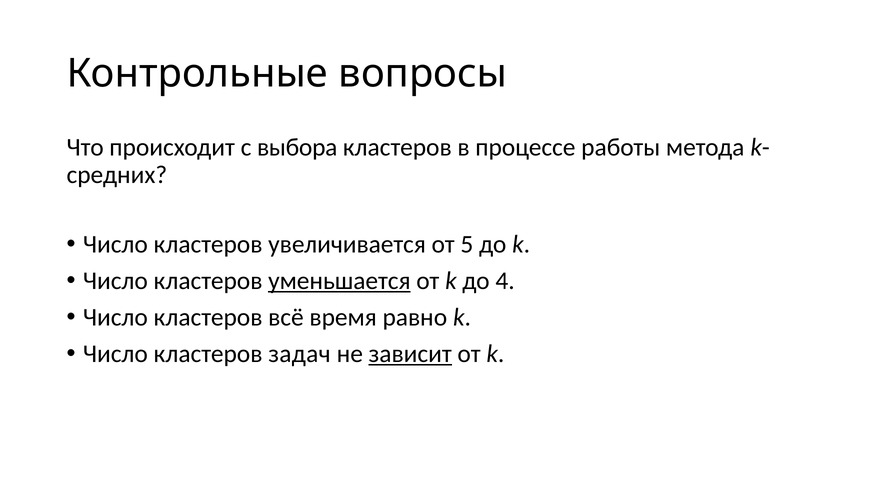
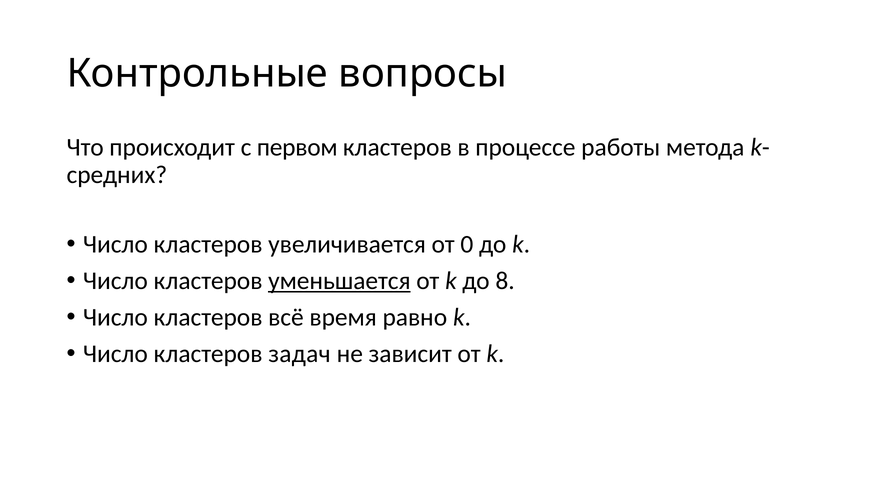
выбора: выбора -> первом
5: 5 -> 0
4: 4 -> 8
зависит underline: present -> none
